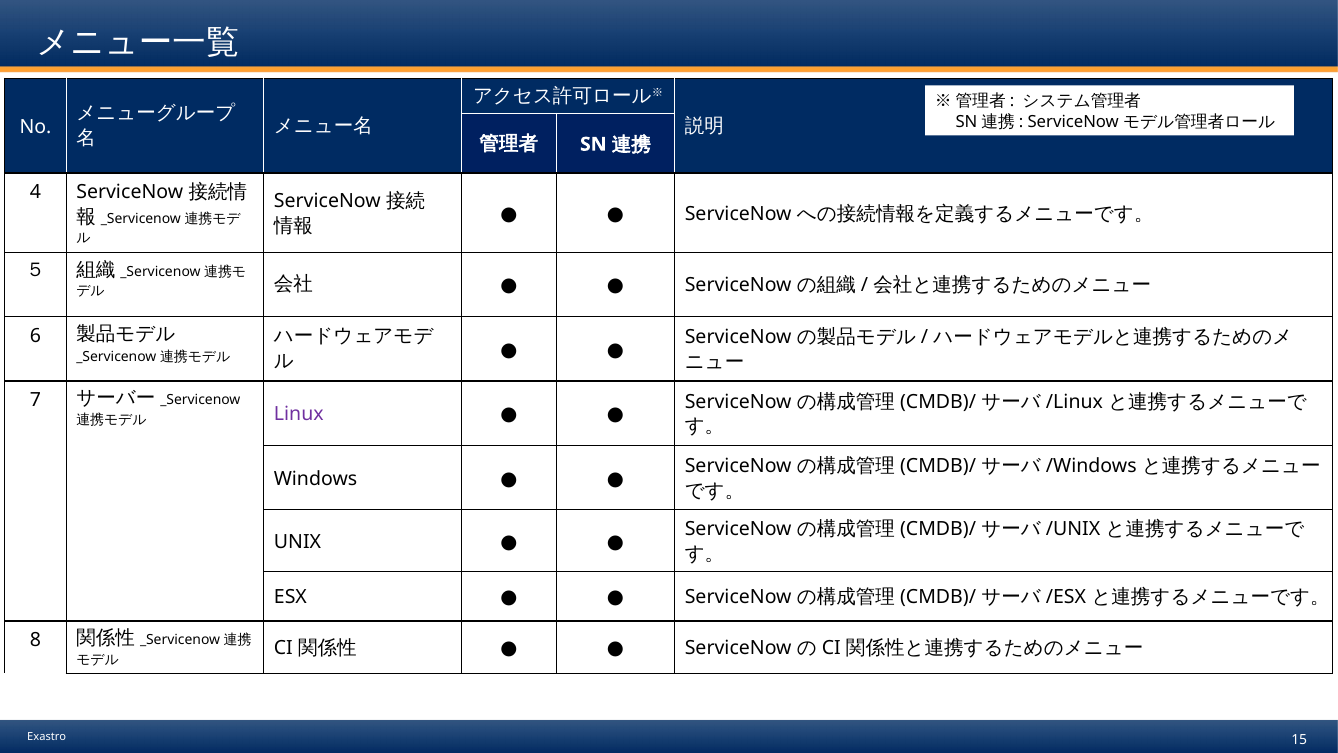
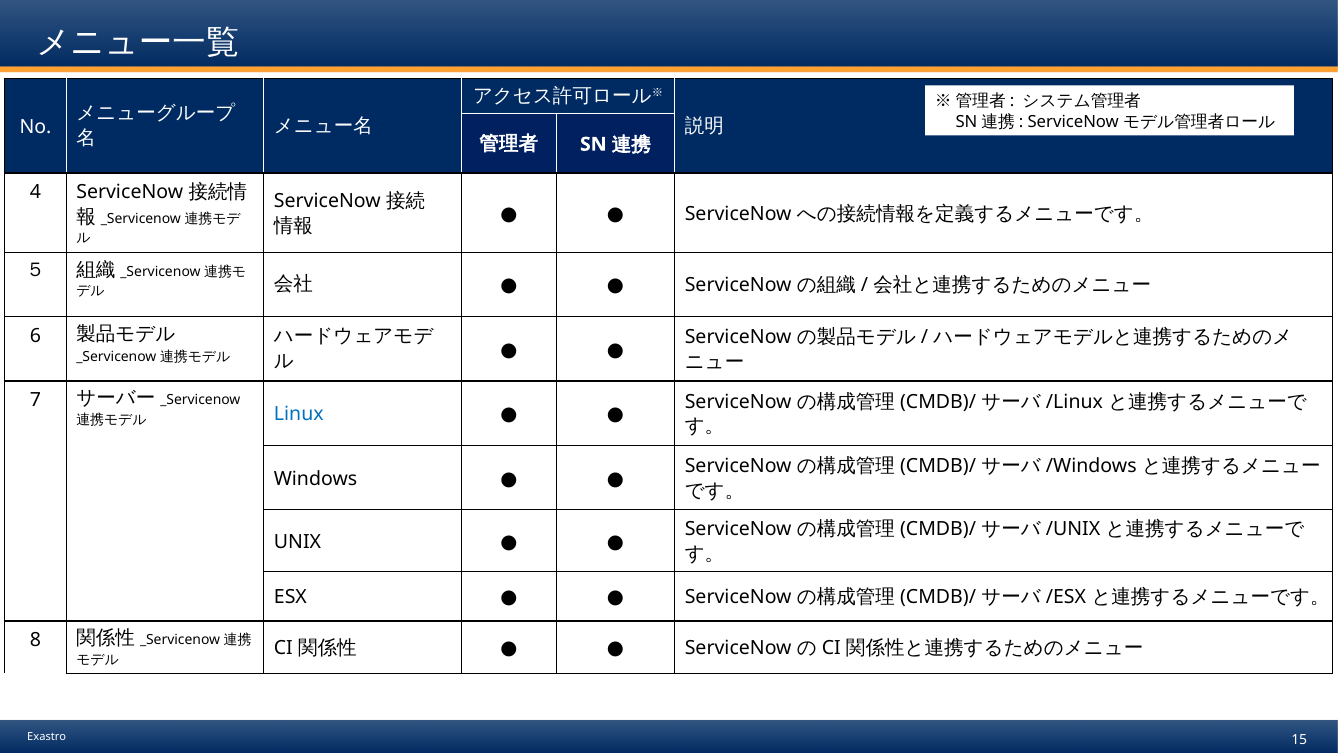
Linux colour: purple -> blue
